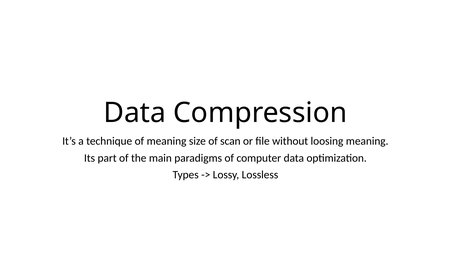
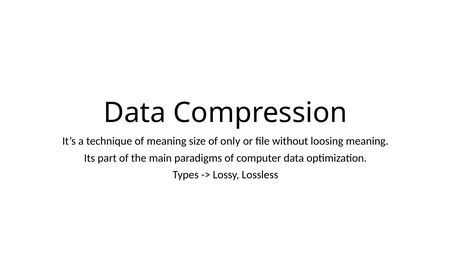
scan: scan -> only
